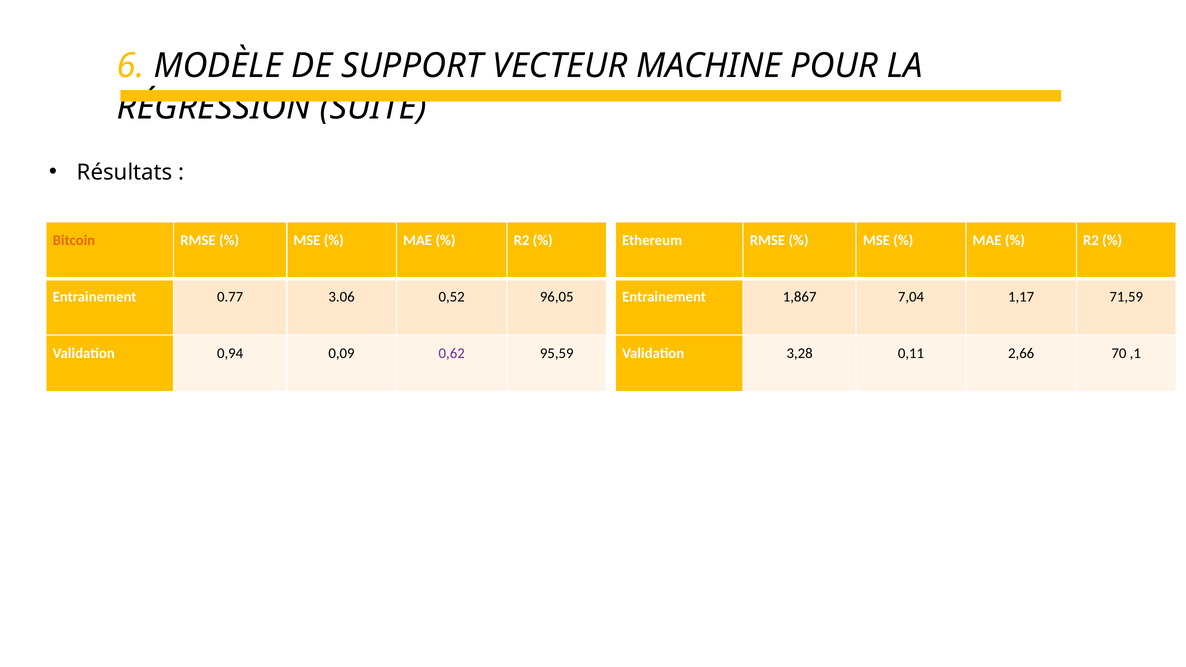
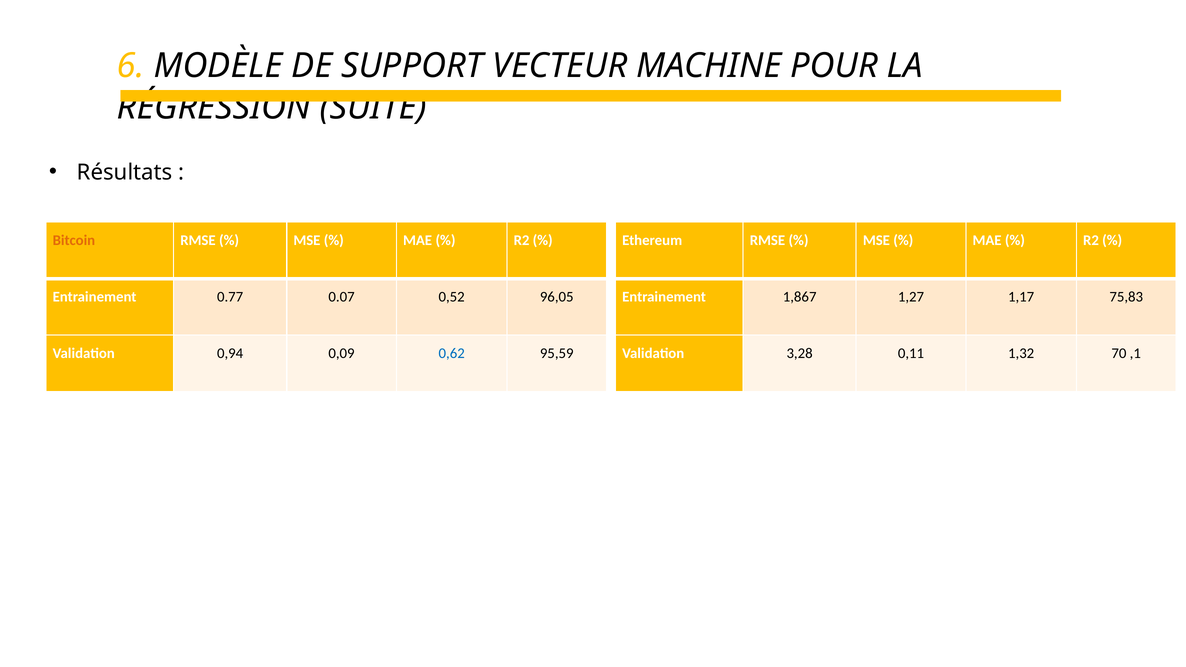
3.06: 3.06 -> 0.07
7,04: 7,04 -> 1,27
71,59: 71,59 -> 75,83
0,62 colour: purple -> blue
2,66: 2,66 -> 1,32
